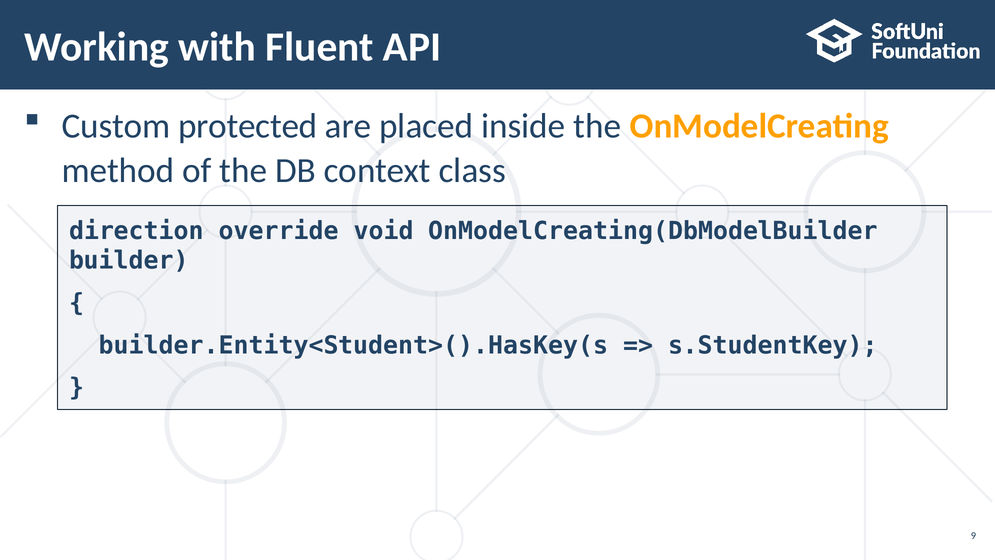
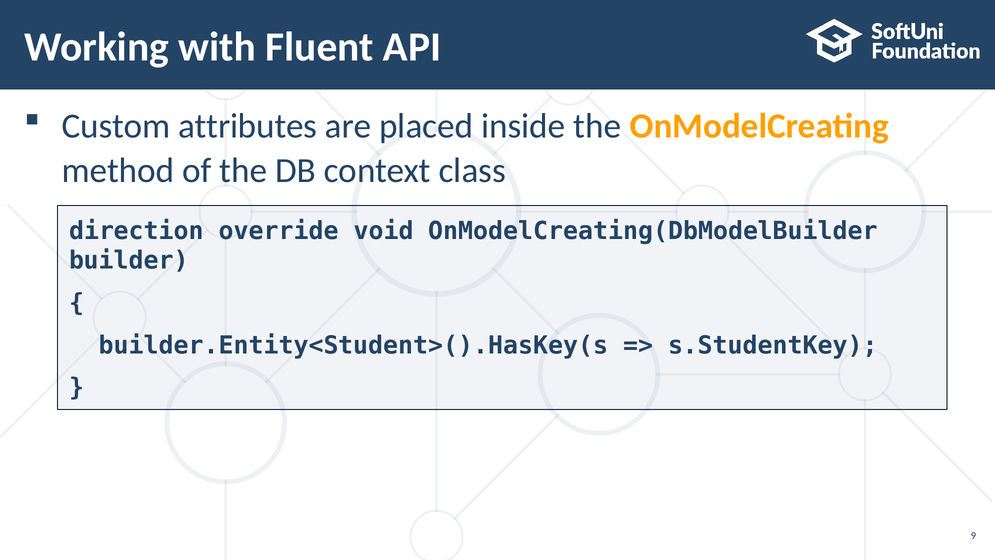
protected: protected -> attributes
